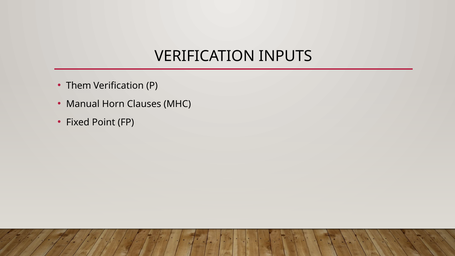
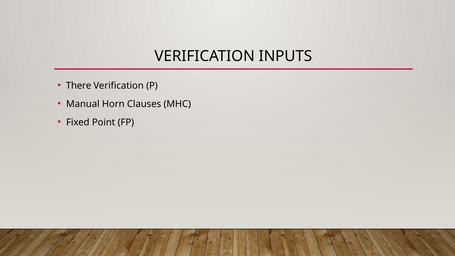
Them: Them -> There
